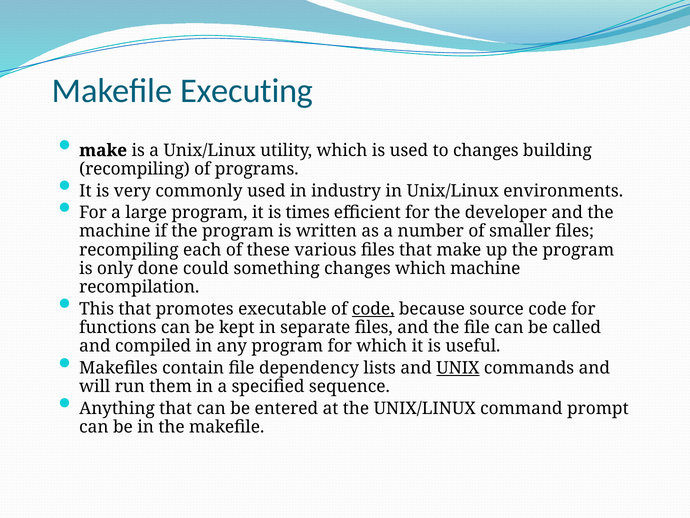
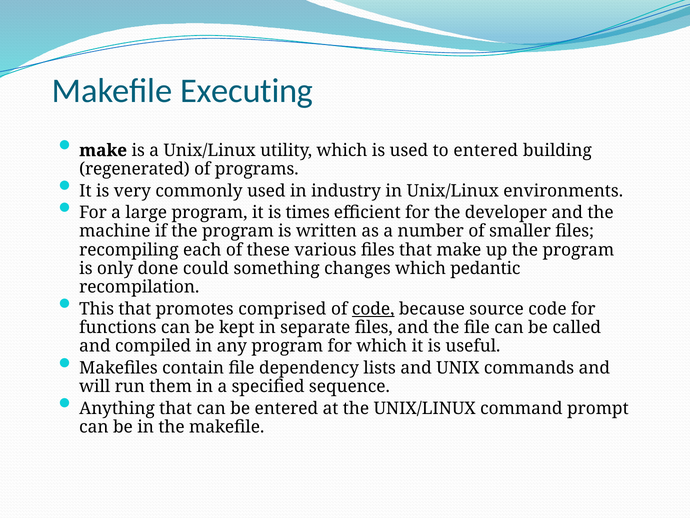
to changes: changes -> entered
recompiling at (134, 169): recompiling -> regenerated
which machine: machine -> pedantic
executable: executable -> comprised
UNIX underline: present -> none
